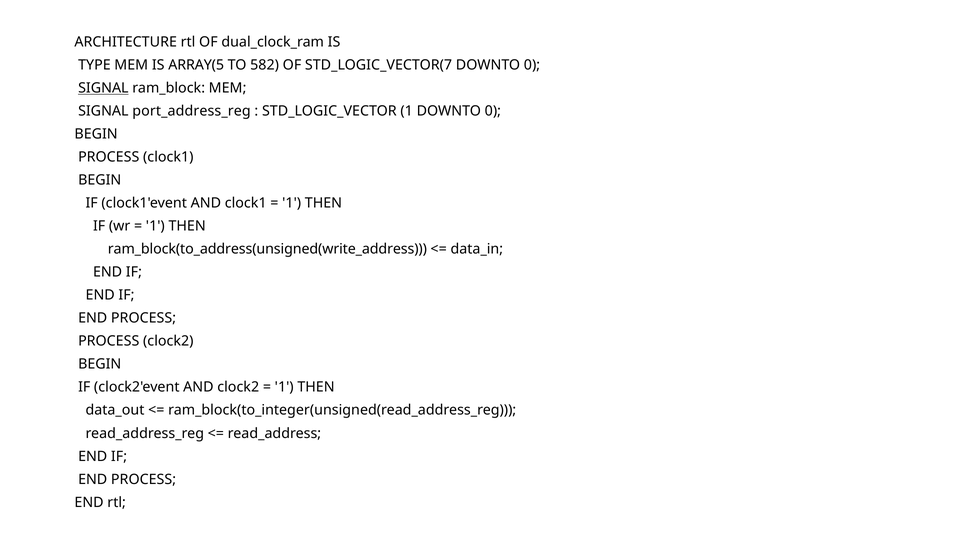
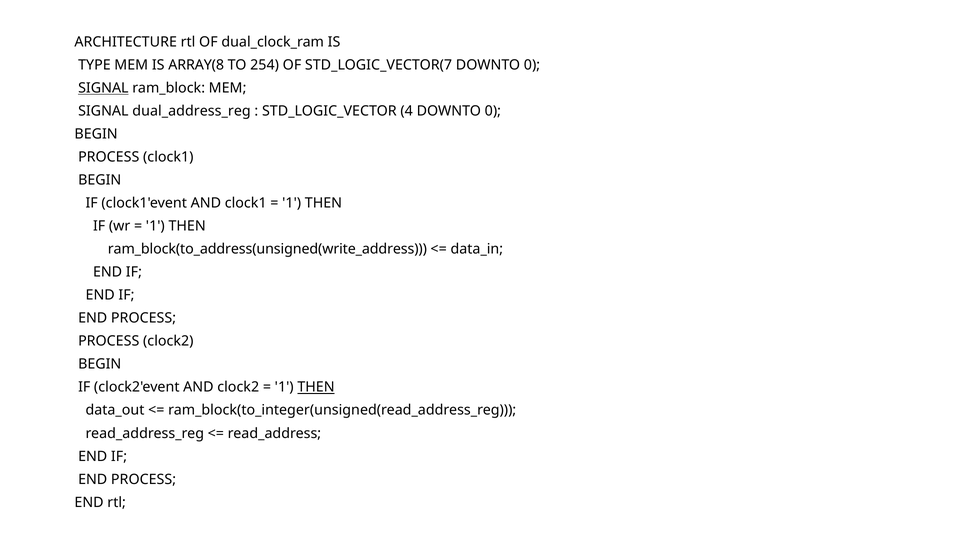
ARRAY(5: ARRAY(5 -> ARRAY(8
582: 582 -> 254
port_address_reg: port_address_reg -> dual_address_reg
STD_LOGIC_VECTOR 1: 1 -> 4
THEN at (316, 387) underline: none -> present
